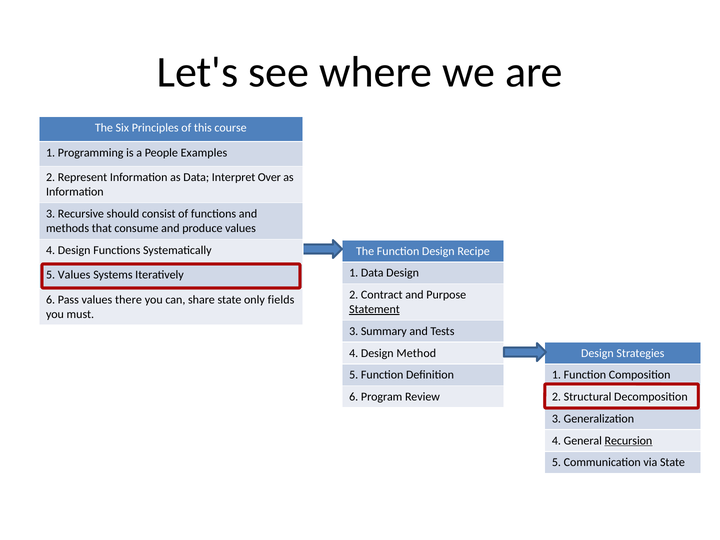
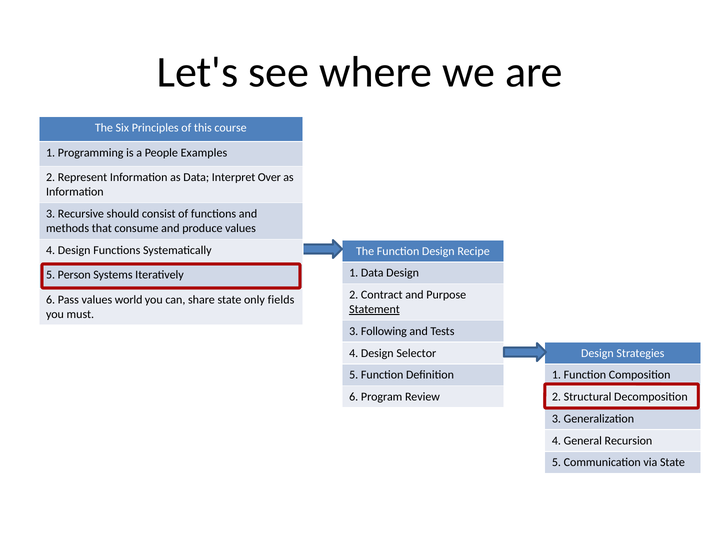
5 Values: Values -> Person
there: there -> world
Summary: Summary -> Following
Method: Method -> Selector
Recursion underline: present -> none
